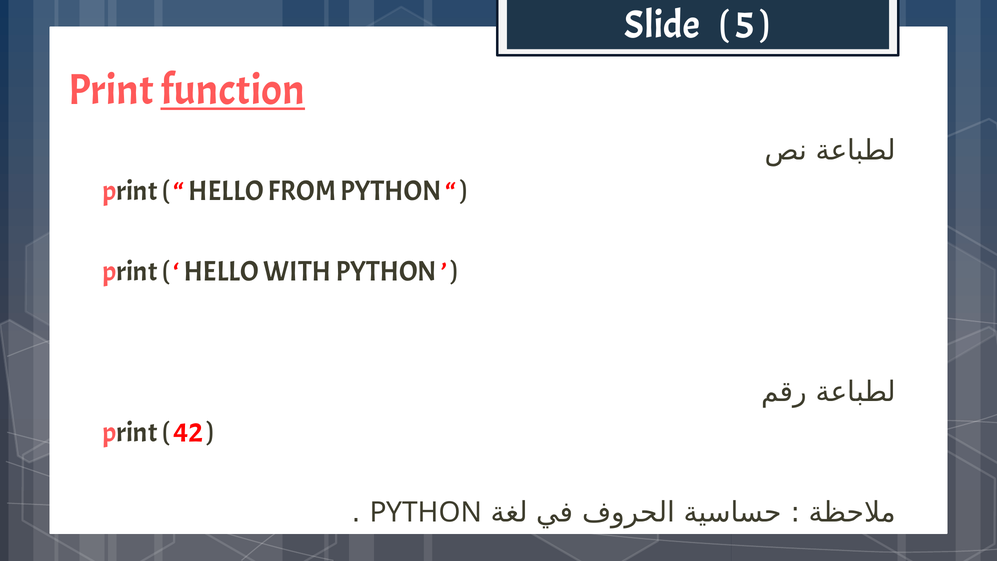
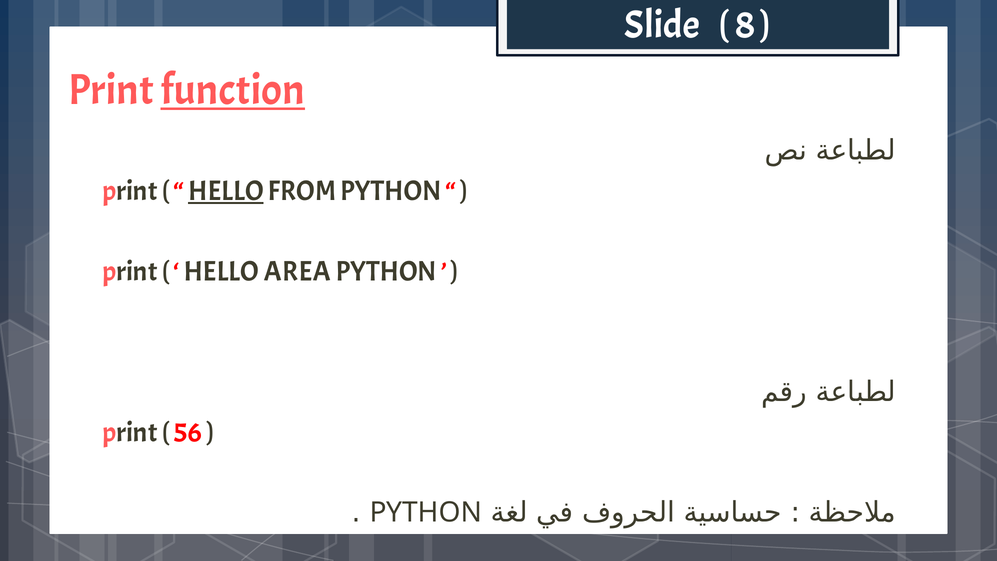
5: 5 -> 8
HELLO at (226, 191) underline: none -> present
WITH: WITH -> AREA
42: 42 -> 56
